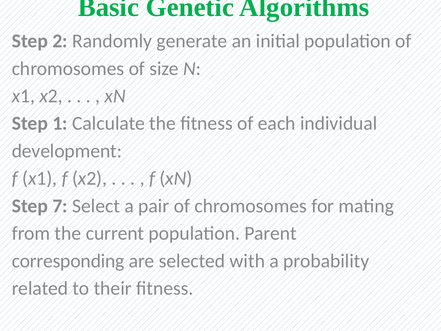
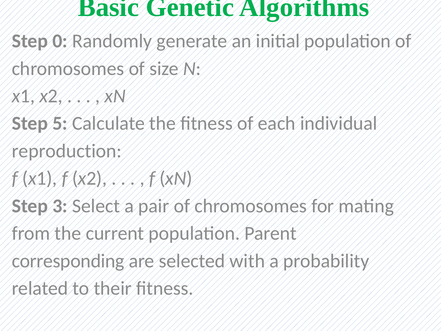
2: 2 -> 0
1: 1 -> 5
development: development -> reproduction
7: 7 -> 3
